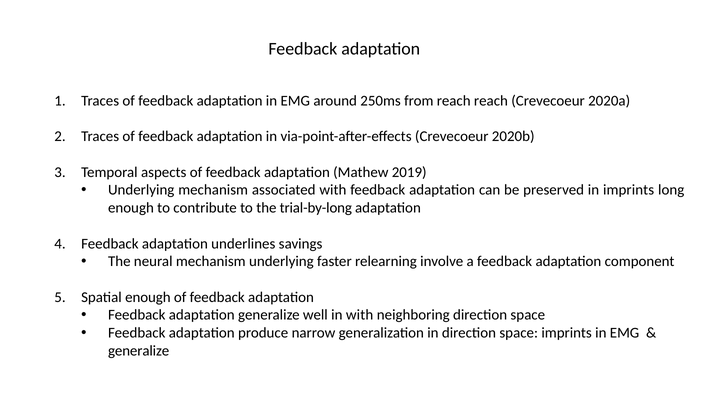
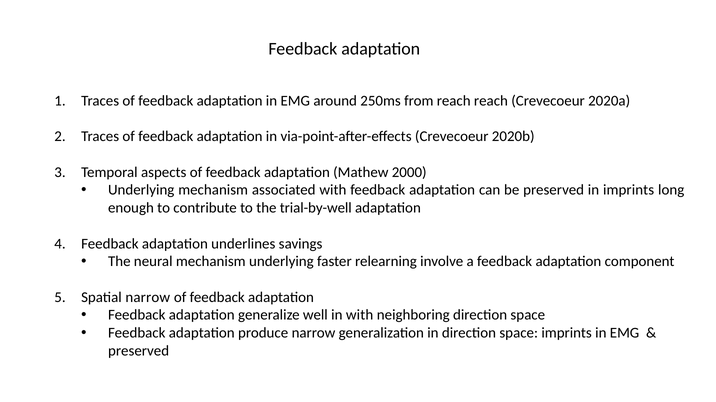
2019: 2019 -> 2000
trial-by-long: trial-by-long -> trial-by-well
Spatial enough: enough -> narrow
generalize at (139, 351): generalize -> preserved
